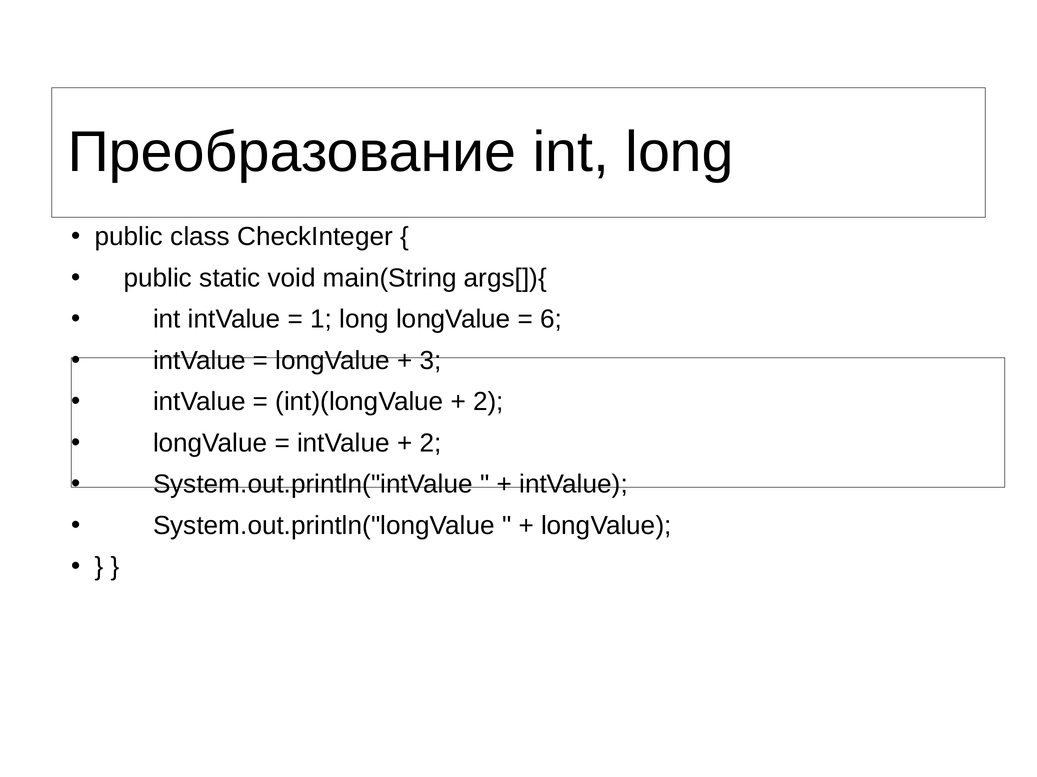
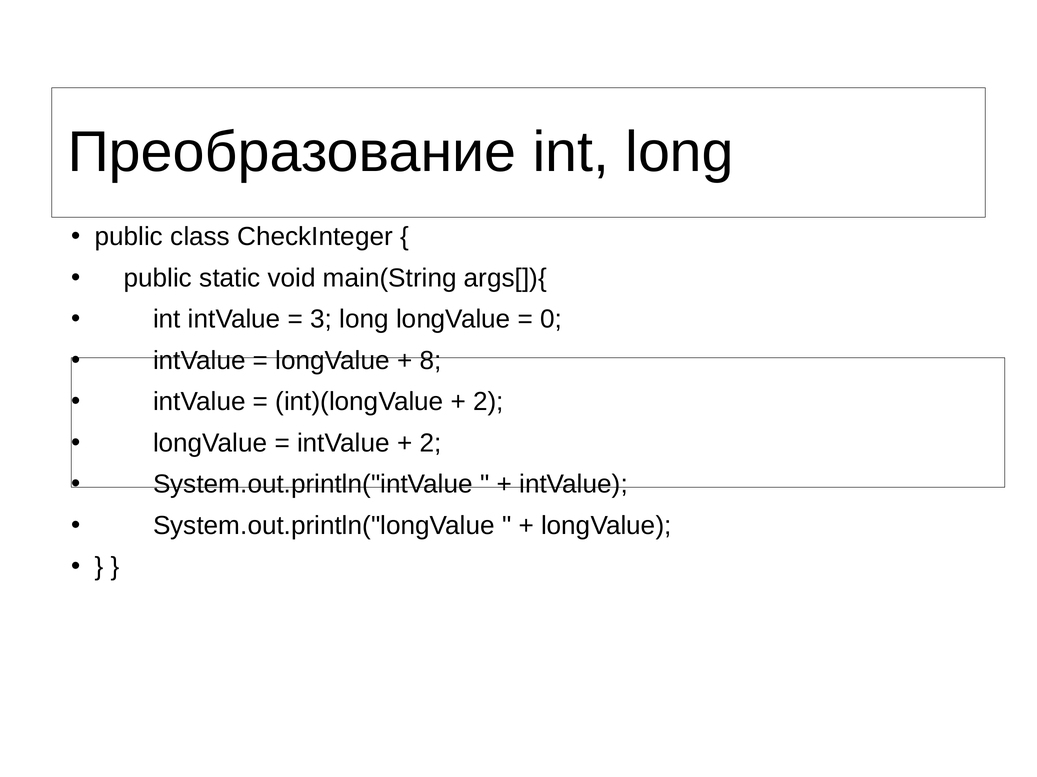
1: 1 -> 3
6: 6 -> 0
3: 3 -> 8
